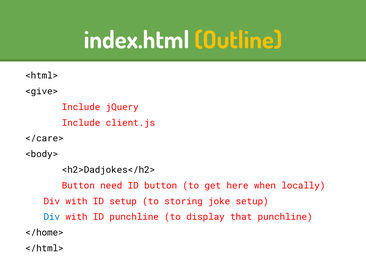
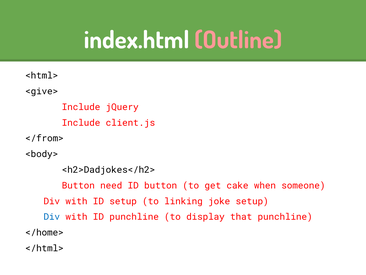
Outline colour: yellow -> pink
</care>: </care> -> </from>
here: here -> cake
locally: locally -> someone
storing: storing -> linking
